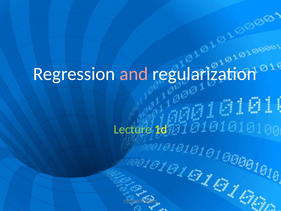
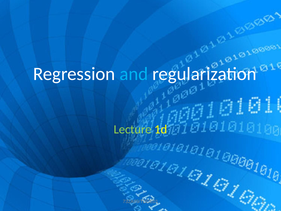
and colour: pink -> light blue
